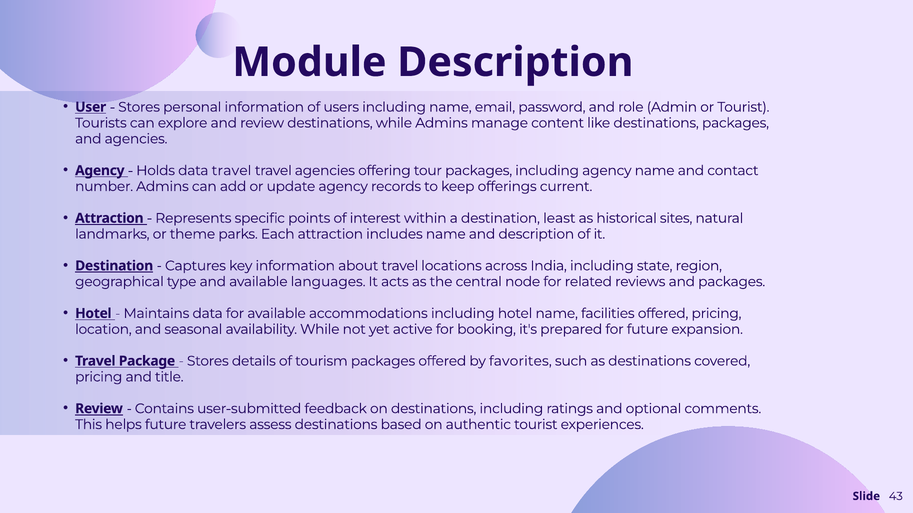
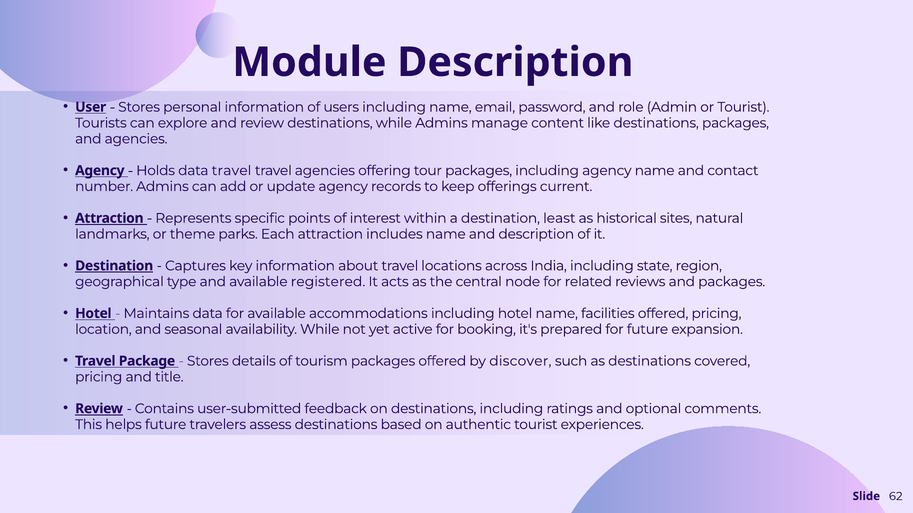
languages: languages -> registered
favorites: favorites -> discover
43: 43 -> 62
